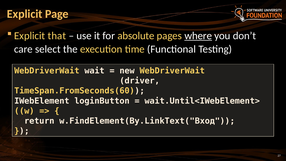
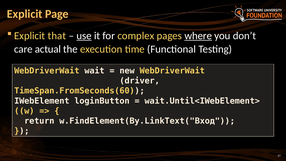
use underline: none -> present
absolute: absolute -> complex
select: select -> actual
